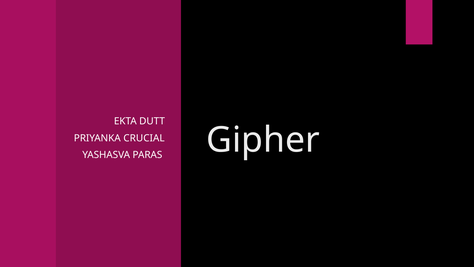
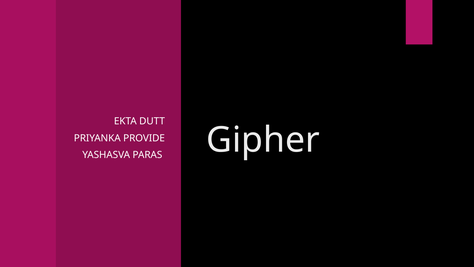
CRUCIAL: CRUCIAL -> PROVIDE
